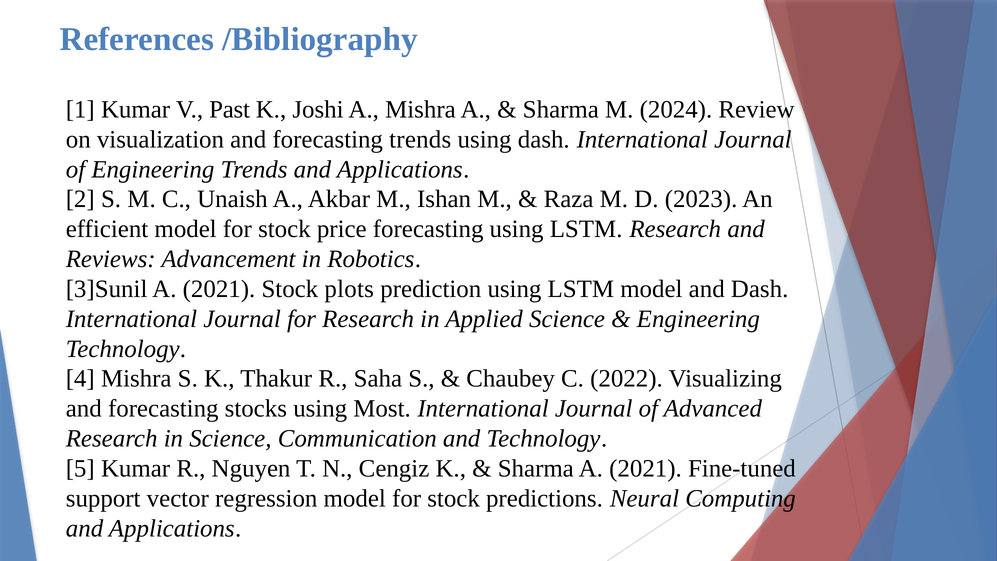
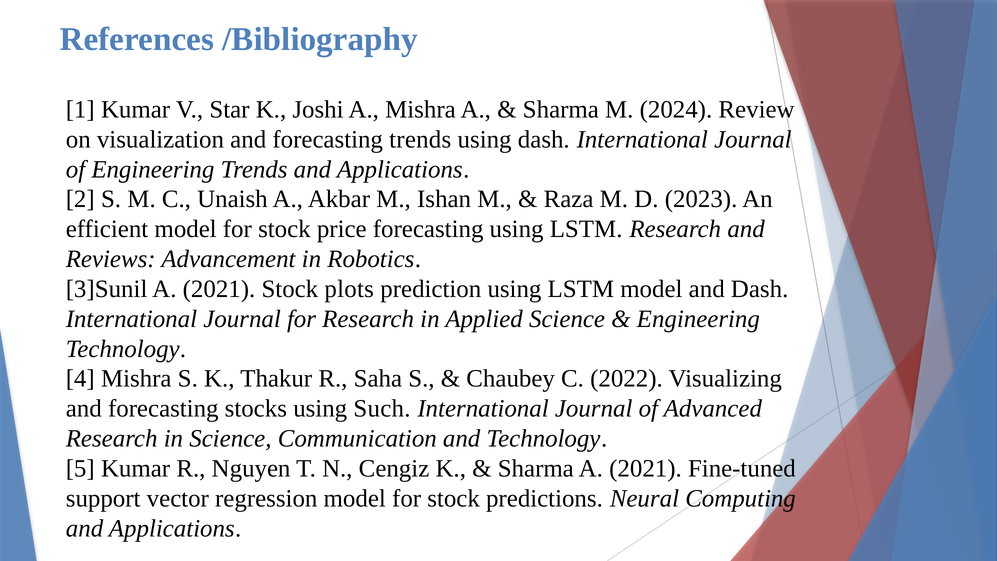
Past: Past -> Star
Most: Most -> Such
